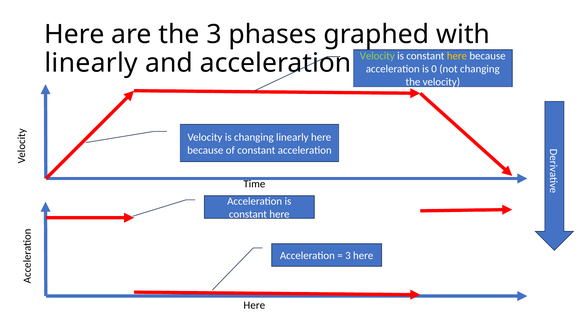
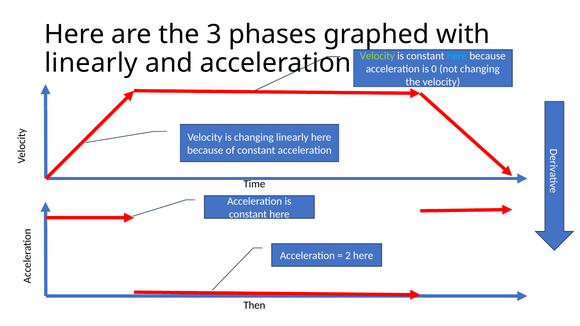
here at (457, 56) colour: yellow -> light blue
3 at (348, 256): 3 -> 2
Here at (254, 305): Here -> Then
